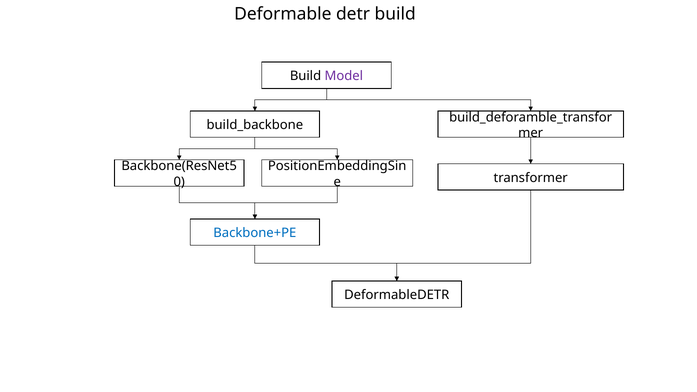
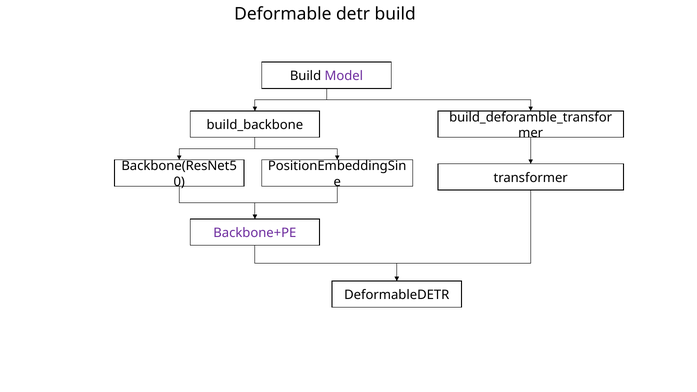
Backbone+PE colour: blue -> purple
